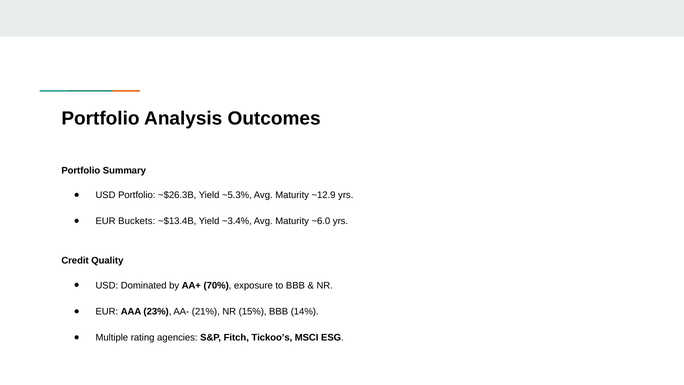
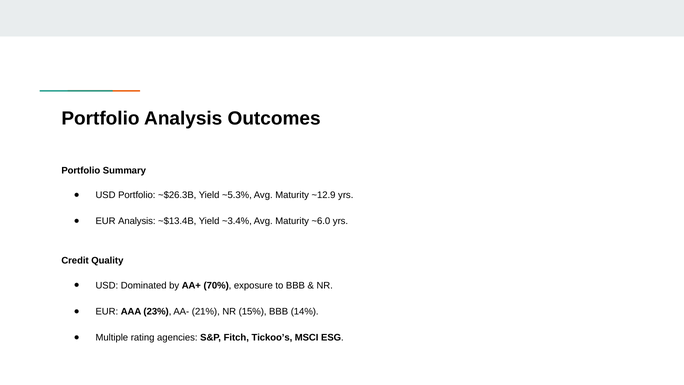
EUR Buckets: Buckets -> Analysis
